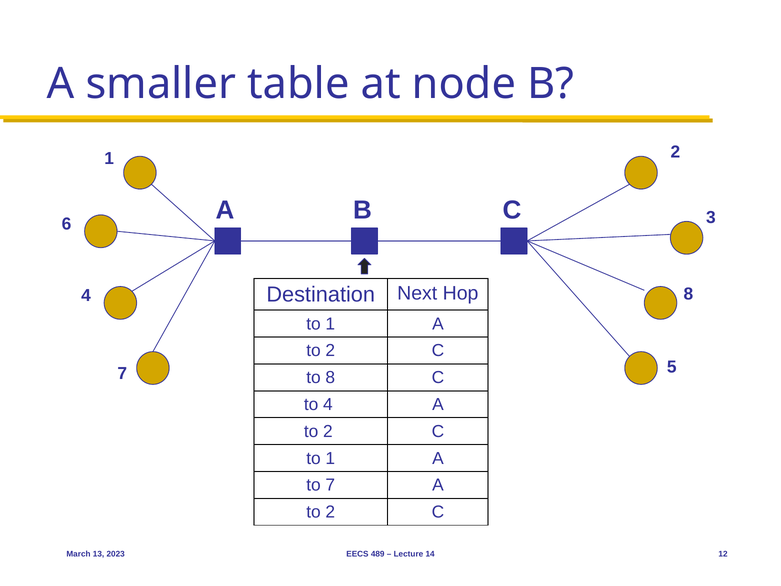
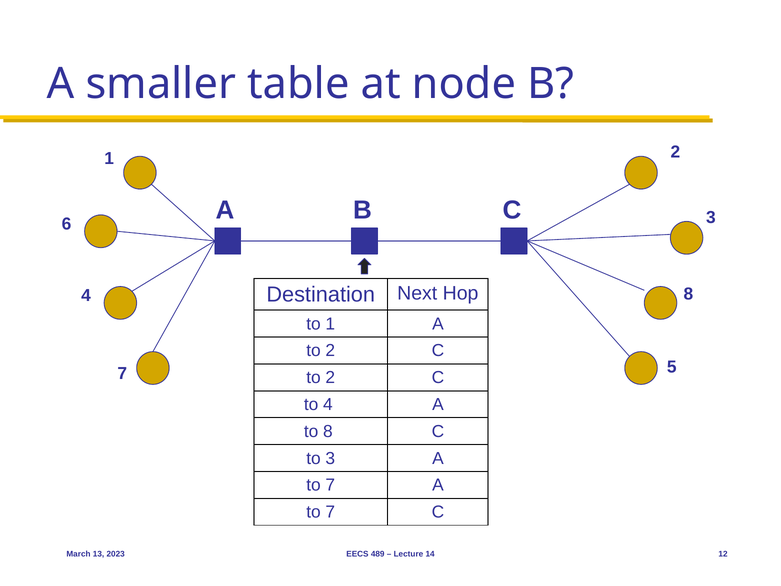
8 at (330, 377): 8 -> 2
2 at (328, 431): 2 -> 8
1 at (330, 458): 1 -> 3
2 at (330, 512): 2 -> 7
